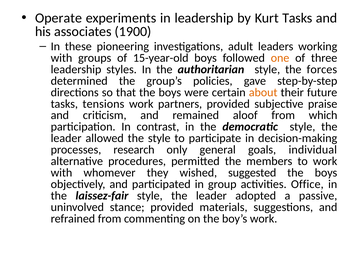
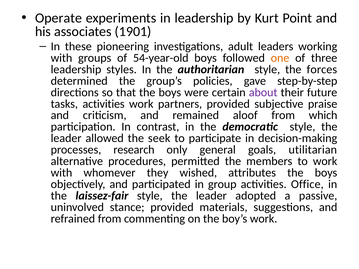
Kurt Tasks: Tasks -> Point
1900: 1900 -> 1901
15-year-old: 15-year-old -> 54-year-old
about colour: orange -> purple
tasks tensions: tensions -> activities
the style: style -> seek
individual: individual -> utilitarian
suggested: suggested -> attributes
